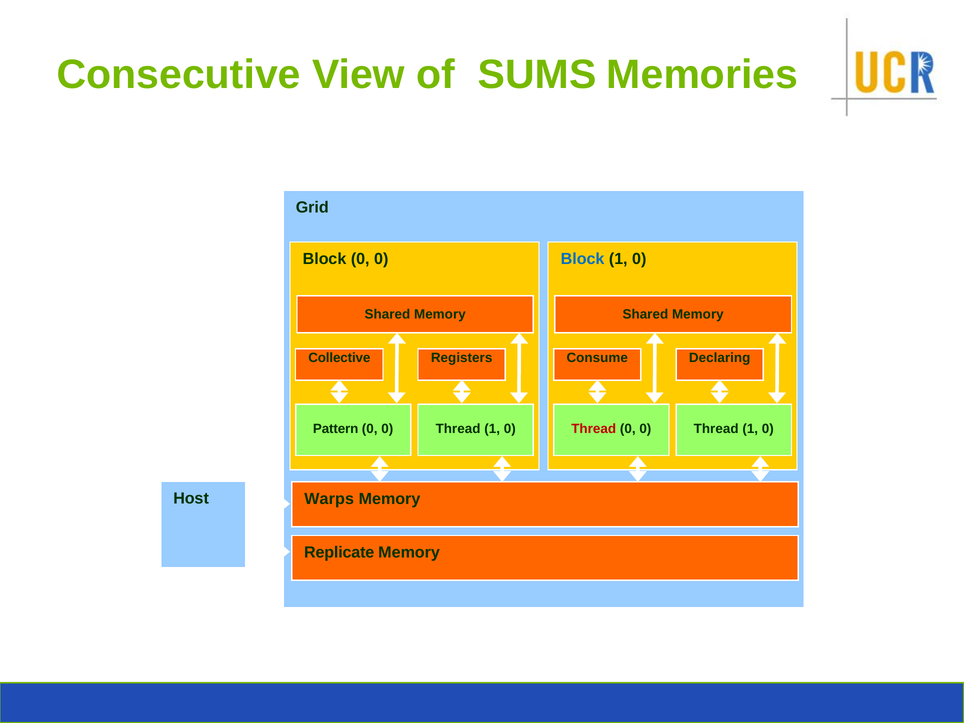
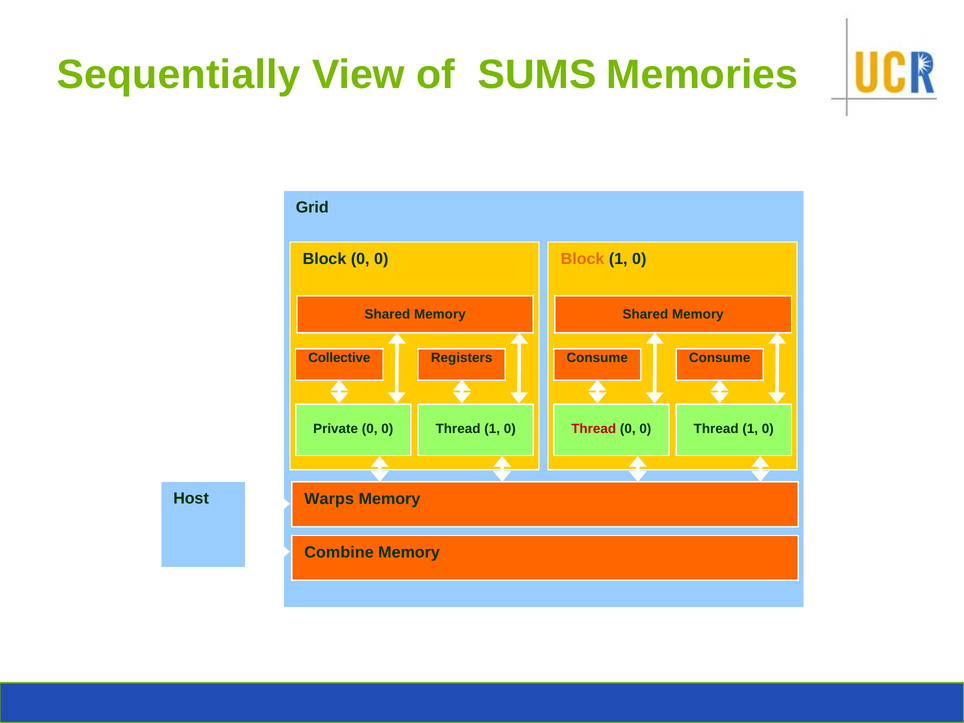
Consecutive: Consecutive -> Sequentially
Block at (583, 259) colour: blue -> orange
Declaring at (720, 358): Declaring -> Consume
Pattern: Pattern -> Private
Replicate: Replicate -> Combine
